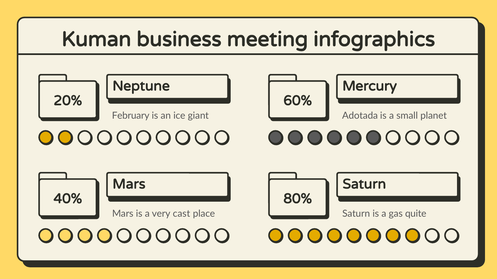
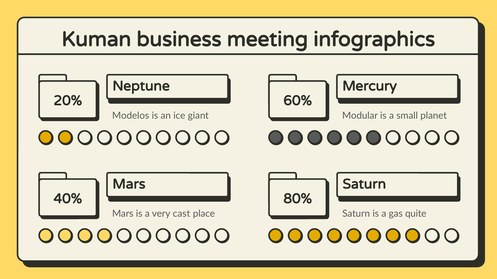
February: February -> Modelos
Adotada: Adotada -> Modular
